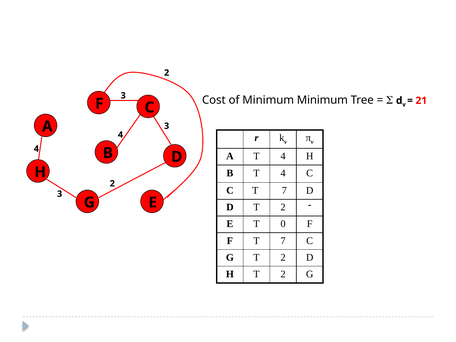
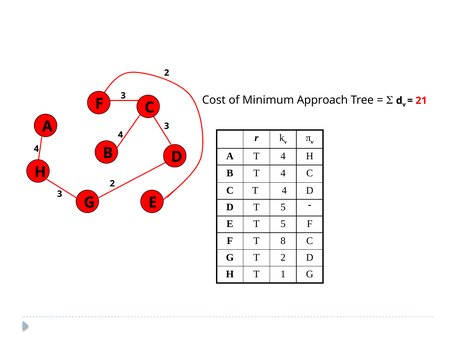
Minimum Minimum: Minimum -> Approach
C T 7: 7 -> 4
D T 2: 2 -> 5
E T 0: 0 -> 5
F T 7: 7 -> 8
H T 2: 2 -> 1
